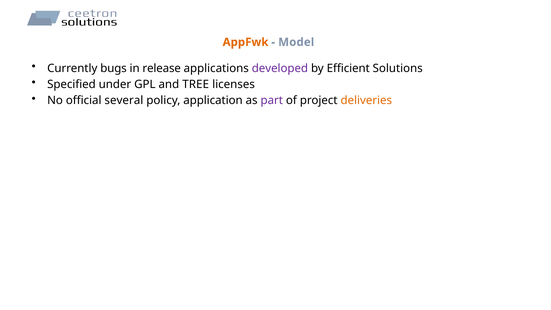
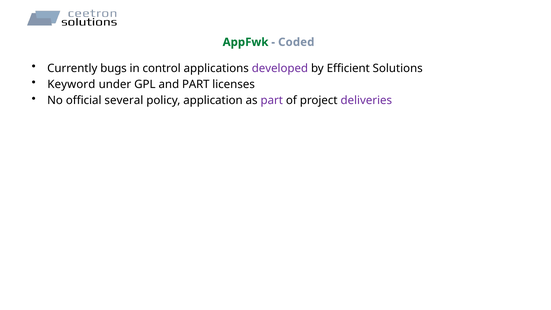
AppFwk colour: orange -> green
Model: Model -> Coded
release: release -> control
Specified: Specified -> Keyword
and TREE: TREE -> PART
deliveries colour: orange -> purple
